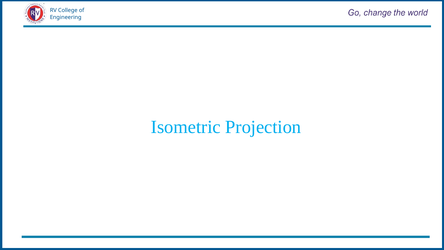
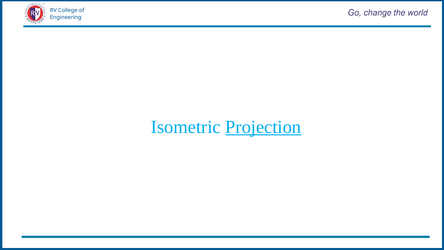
Projection underline: none -> present
